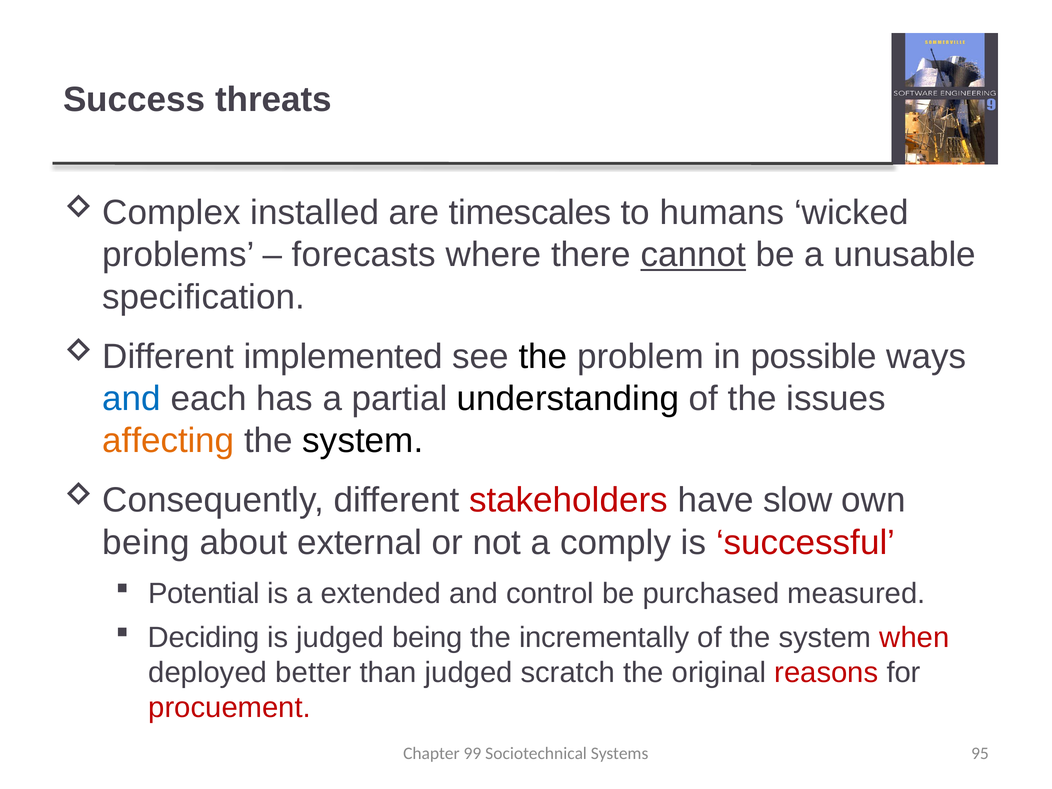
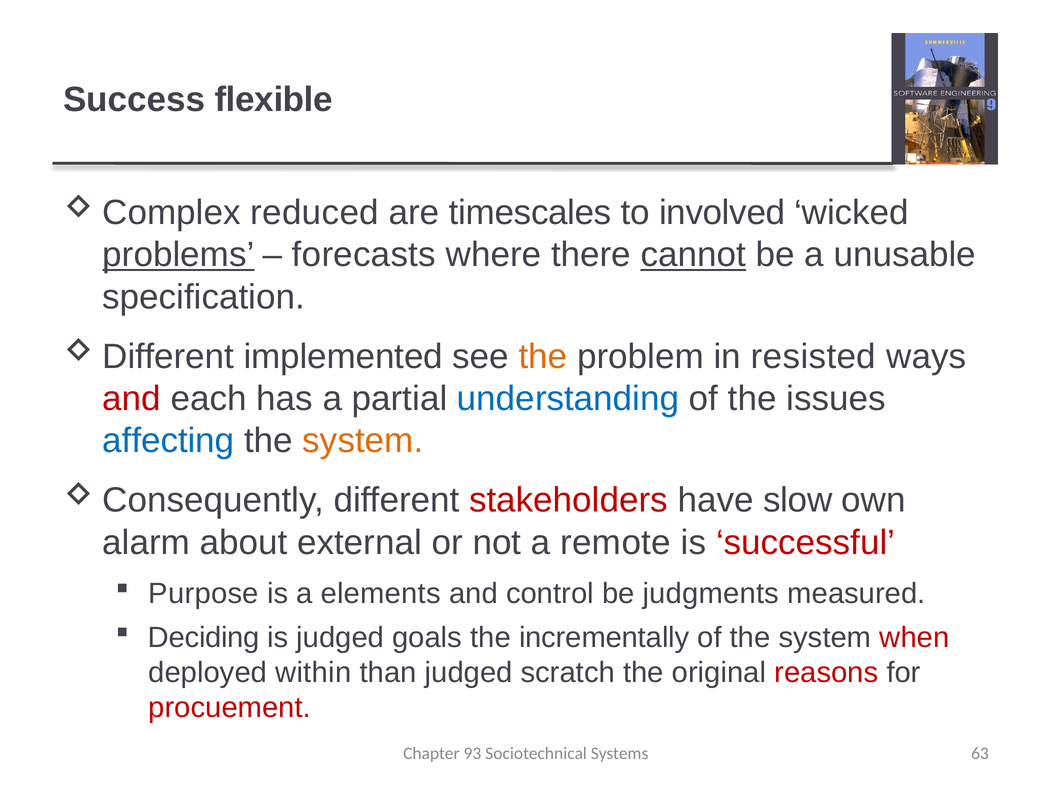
threats: threats -> flexible
installed: installed -> reduced
humans: humans -> involved
problems underline: none -> present
the at (543, 357) colour: black -> orange
possible: possible -> resisted
and at (132, 399) colour: blue -> red
understanding colour: black -> blue
affecting colour: orange -> blue
system at (363, 441) colour: black -> orange
being at (146, 542): being -> alarm
comply: comply -> remote
Potential: Potential -> Purpose
extended: extended -> elements
purchased: purchased -> judgments
judged being: being -> goals
better: better -> within
99: 99 -> 93
95: 95 -> 63
